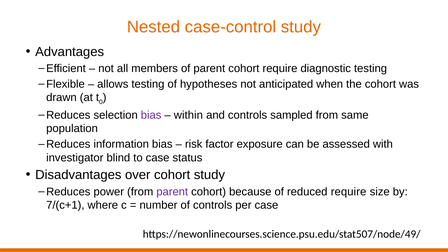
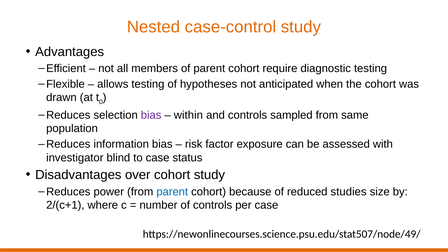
parent at (172, 192) colour: purple -> blue
reduced require: require -> studies
7/(c+1: 7/(c+1 -> 2/(c+1
